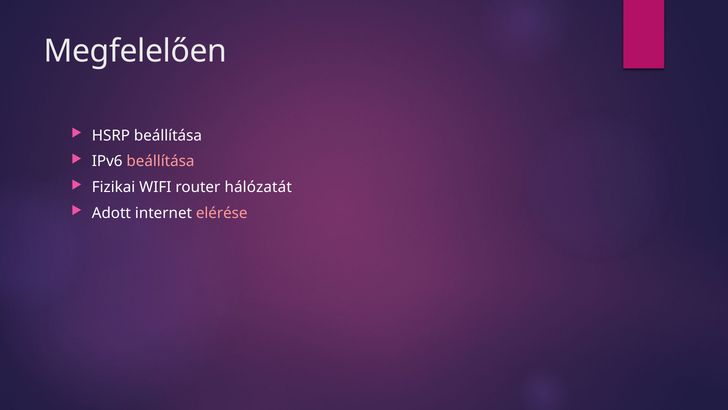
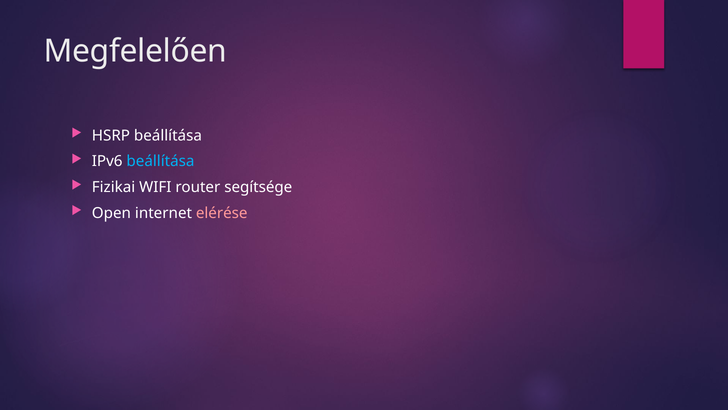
beállítása at (160, 161) colour: pink -> light blue
hálózatát: hálózatát -> segítsége
Adott: Adott -> Open
